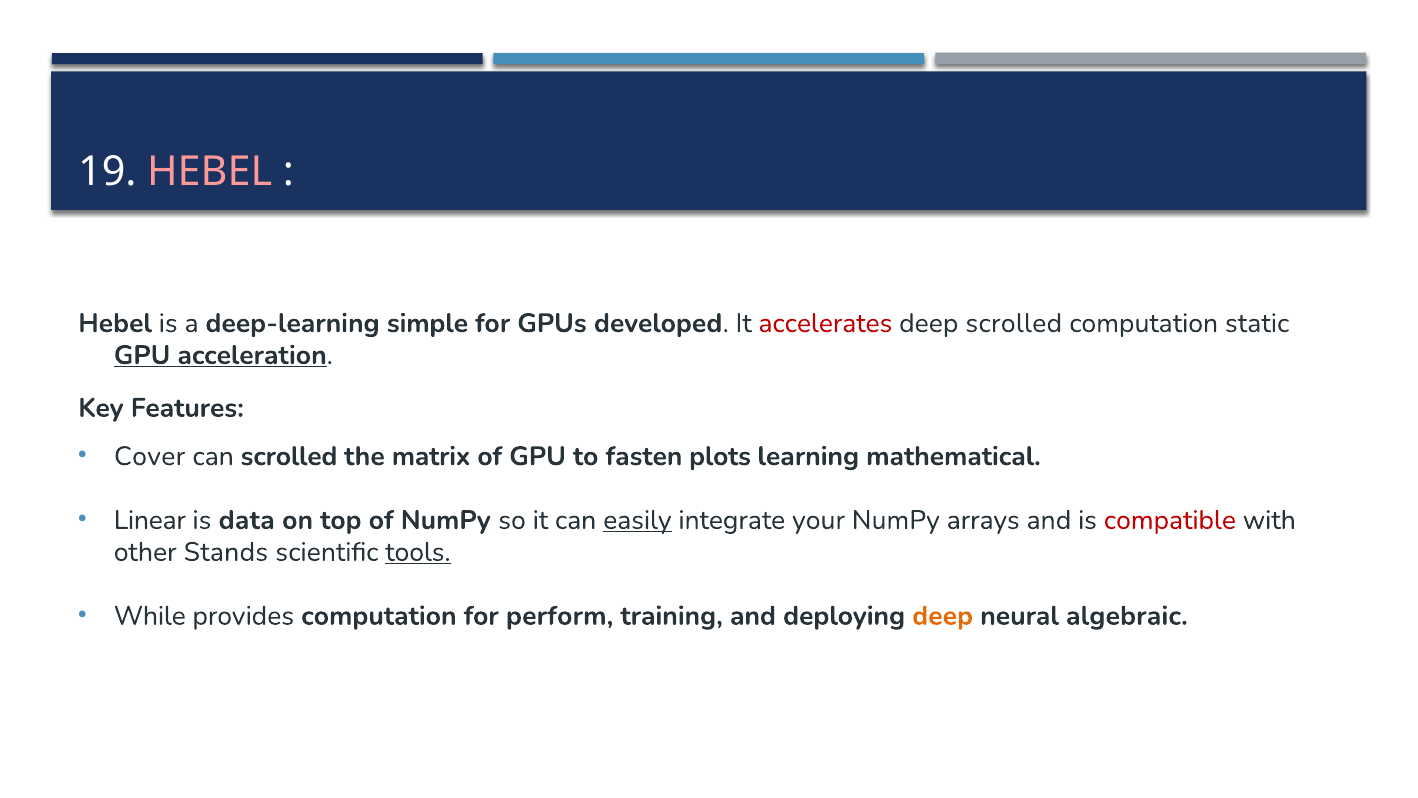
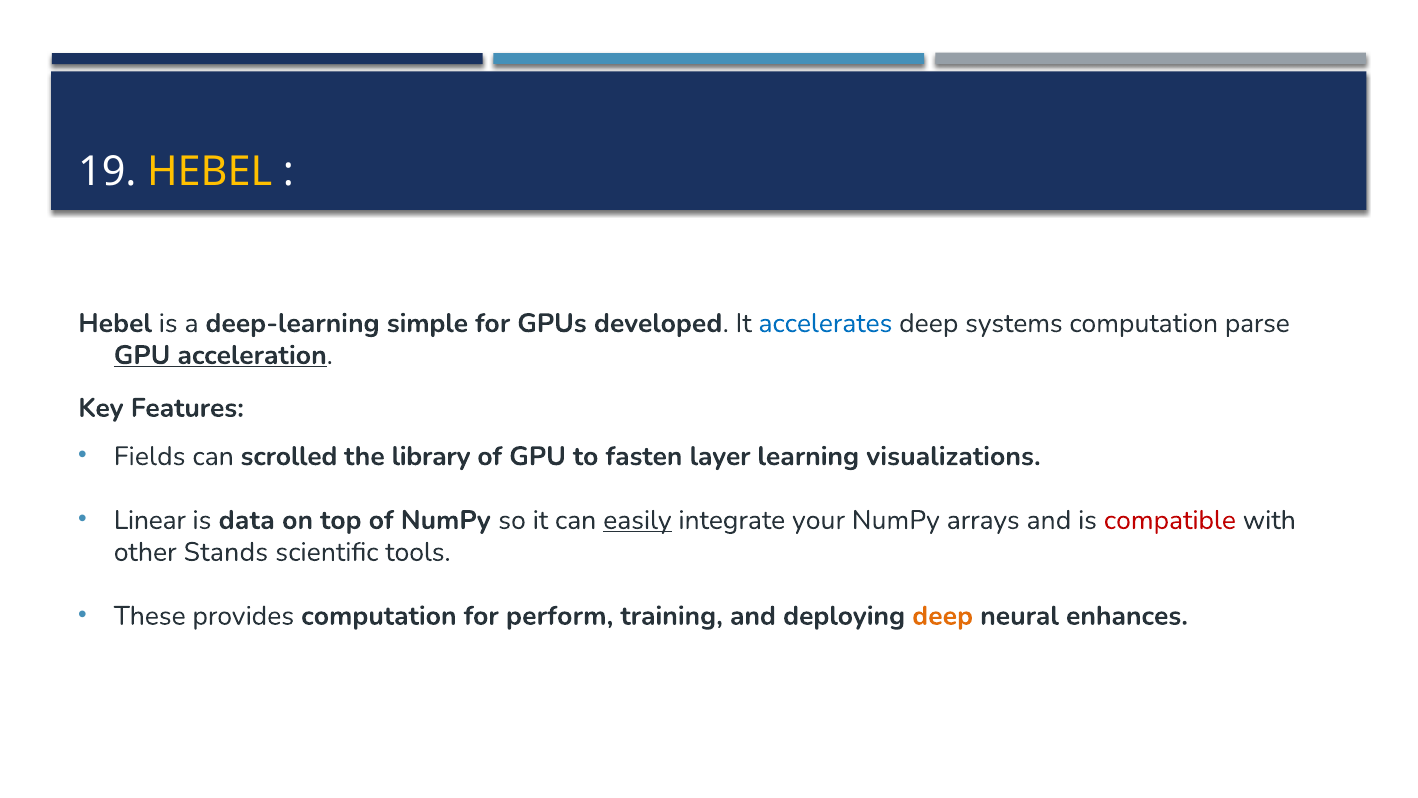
HEBEL at (210, 172) colour: pink -> yellow
accelerates colour: red -> blue
deep scrolled: scrolled -> systems
static: static -> parse
Cover: Cover -> Fields
matrix: matrix -> library
plots: plots -> layer
mathematical: mathematical -> visualizations
tools underline: present -> none
While: While -> These
algebraic: algebraic -> enhances
